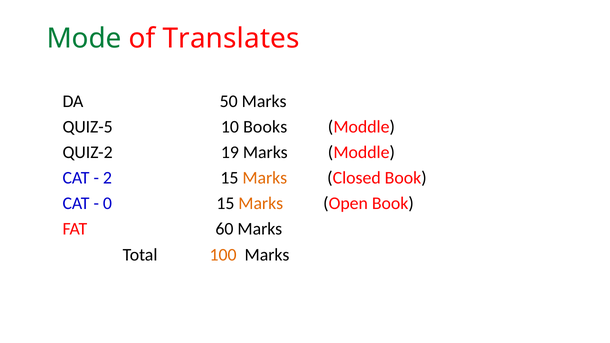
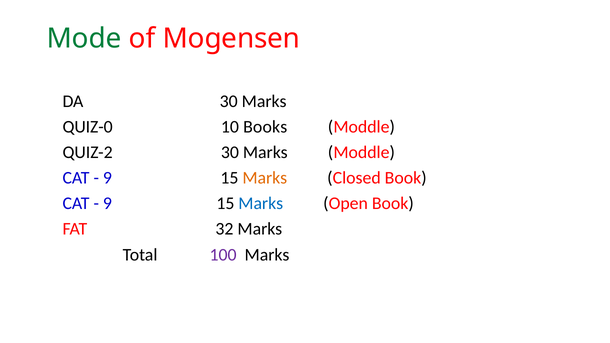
Translates: Translates -> Mogensen
DA 50: 50 -> 30
QUIZ-5: QUIZ-5 -> QUIZ-0
QUIZ-2 19: 19 -> 30
2 at (107, 178): 2 -> 9
0 at (107, 204): 0 -> 9
Marks at (261, 204) colour: orange -> blue
60: 60 -> 32
100 colour: orange -> purple
